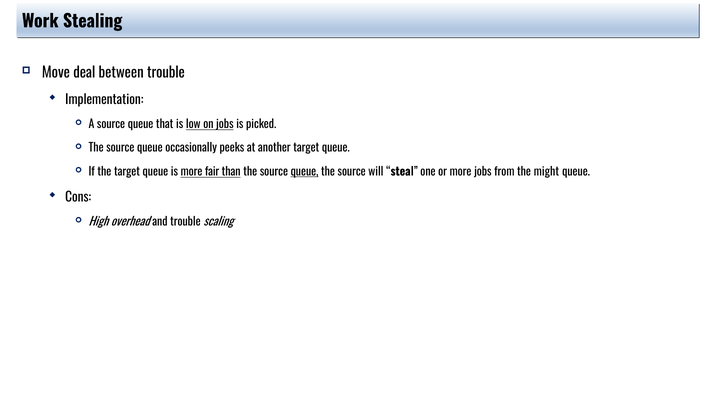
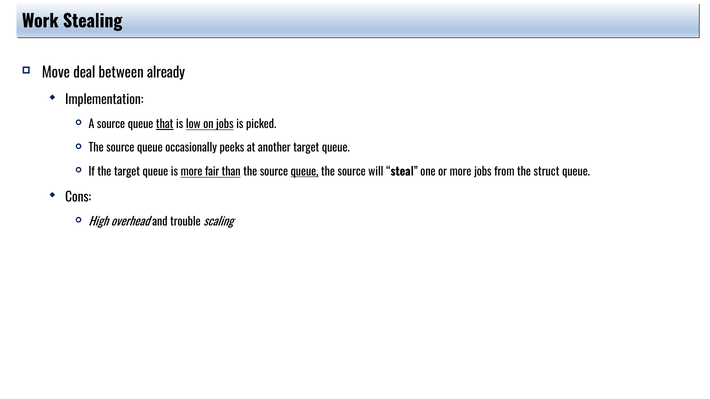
between trouble: trouble -> already
that underline: none -> present
might: might -> struct
